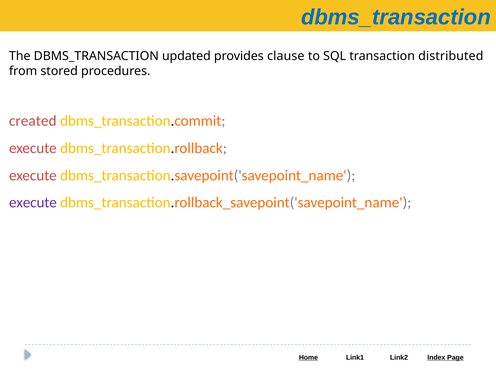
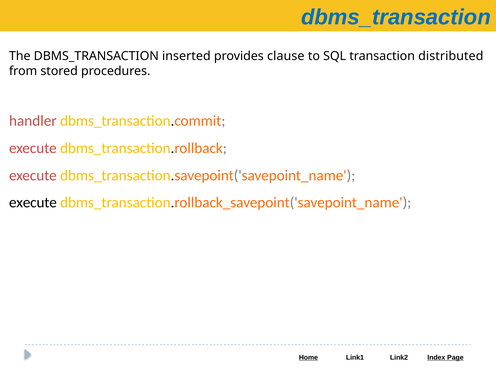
updated: updated -> inserted
created: created -> handler
execute at (33, 203) colour: purple -> black
